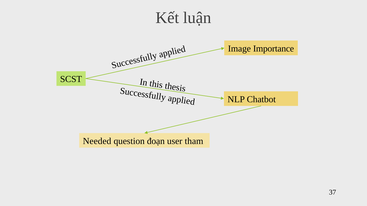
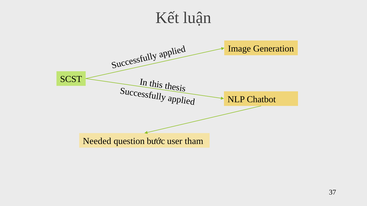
Importance: Importance -> Generation
đoạn: đoạn -> bước
